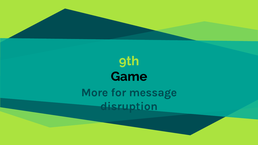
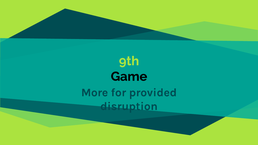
message: message -> provided
